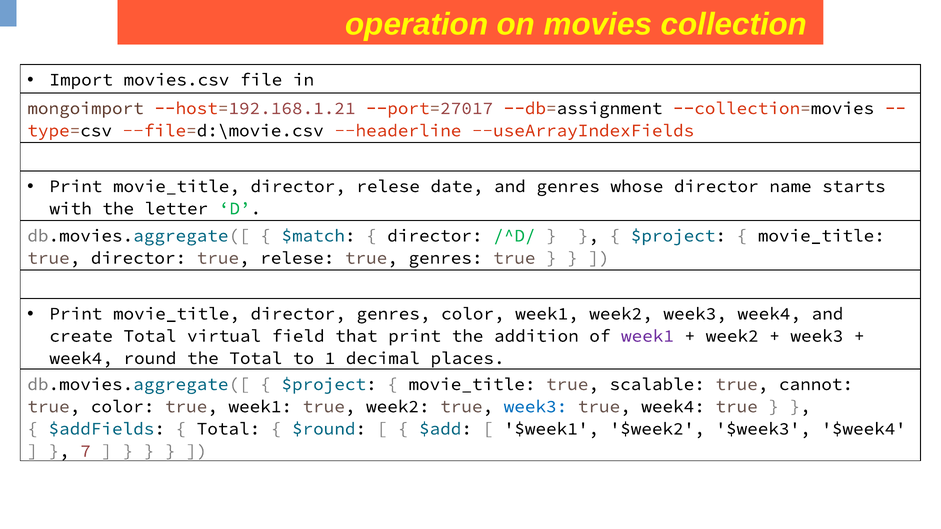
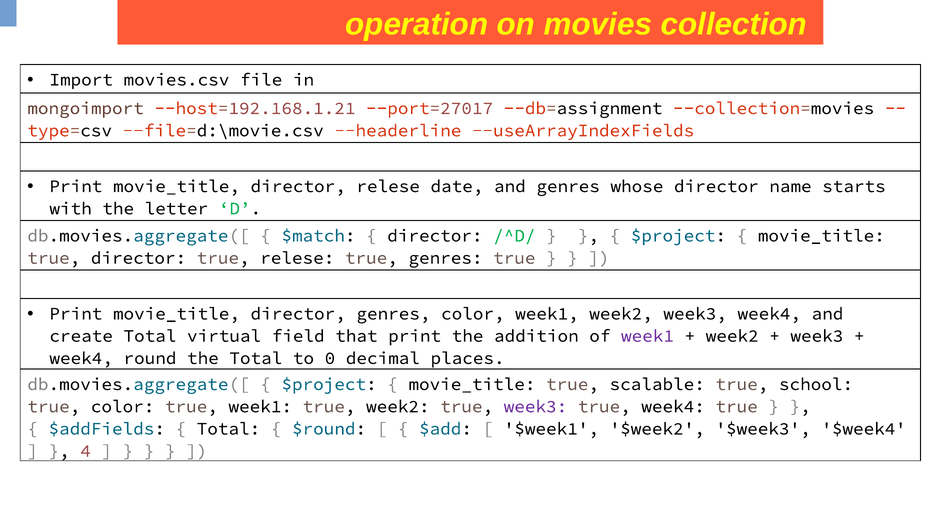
1: 1 -> 0
cannot: cannot -> school
week3 at (535, 407) colour: blue -> purple
7: 7 -> 4
